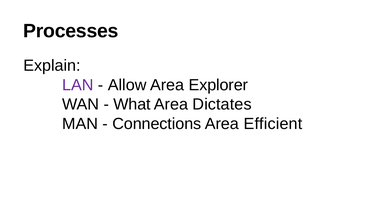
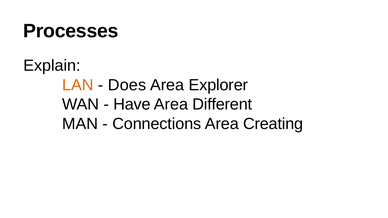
LAN colour: purple -> orange
Allow: Allow -> Does
What: What -> Have
Dictates: Dictates -> Different
Efficient: Efficient -> Creating
